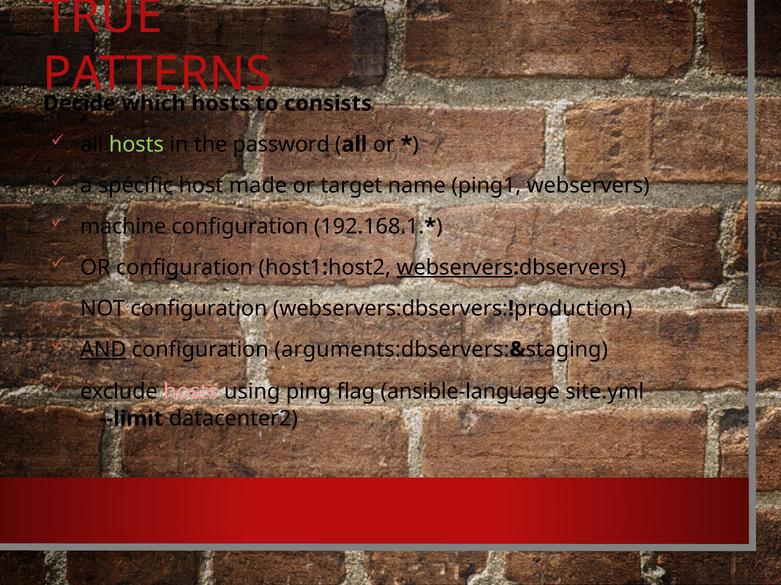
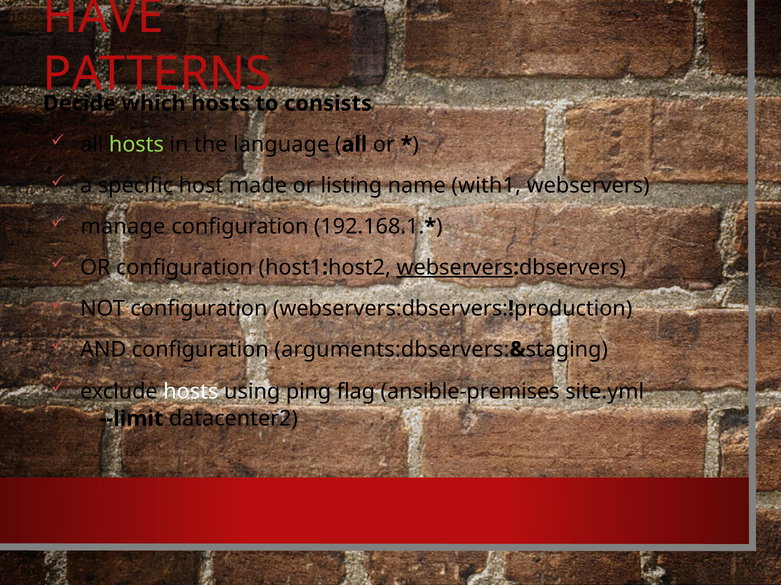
TRUE: TRUE -> HAVE
password: password -> language
target: target -> listing
ping1: ping1 -> with1
machine: machine -> manage
AND underline: present -> none
hosts at (191, 392) colour: pink -> white
ansible-language: ansible-language -> ansible-premises
